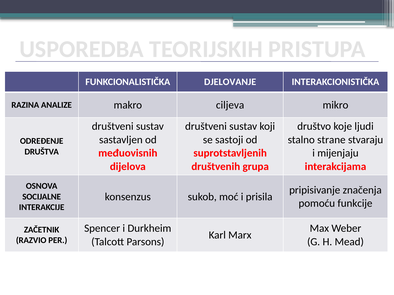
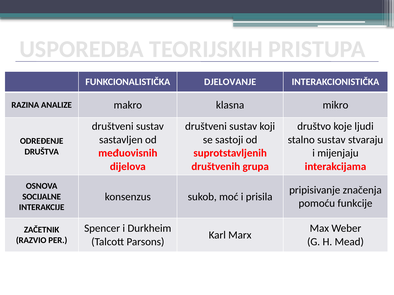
ciljeva: ciljeva -> klasna
stalno strane: strane -> sustav
